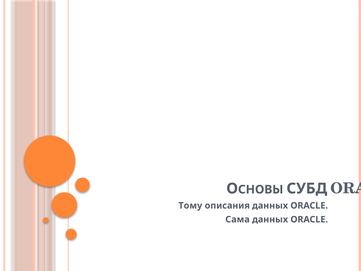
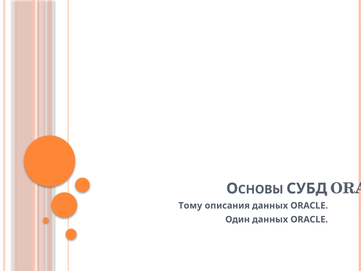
Сама: Сама -> Один
